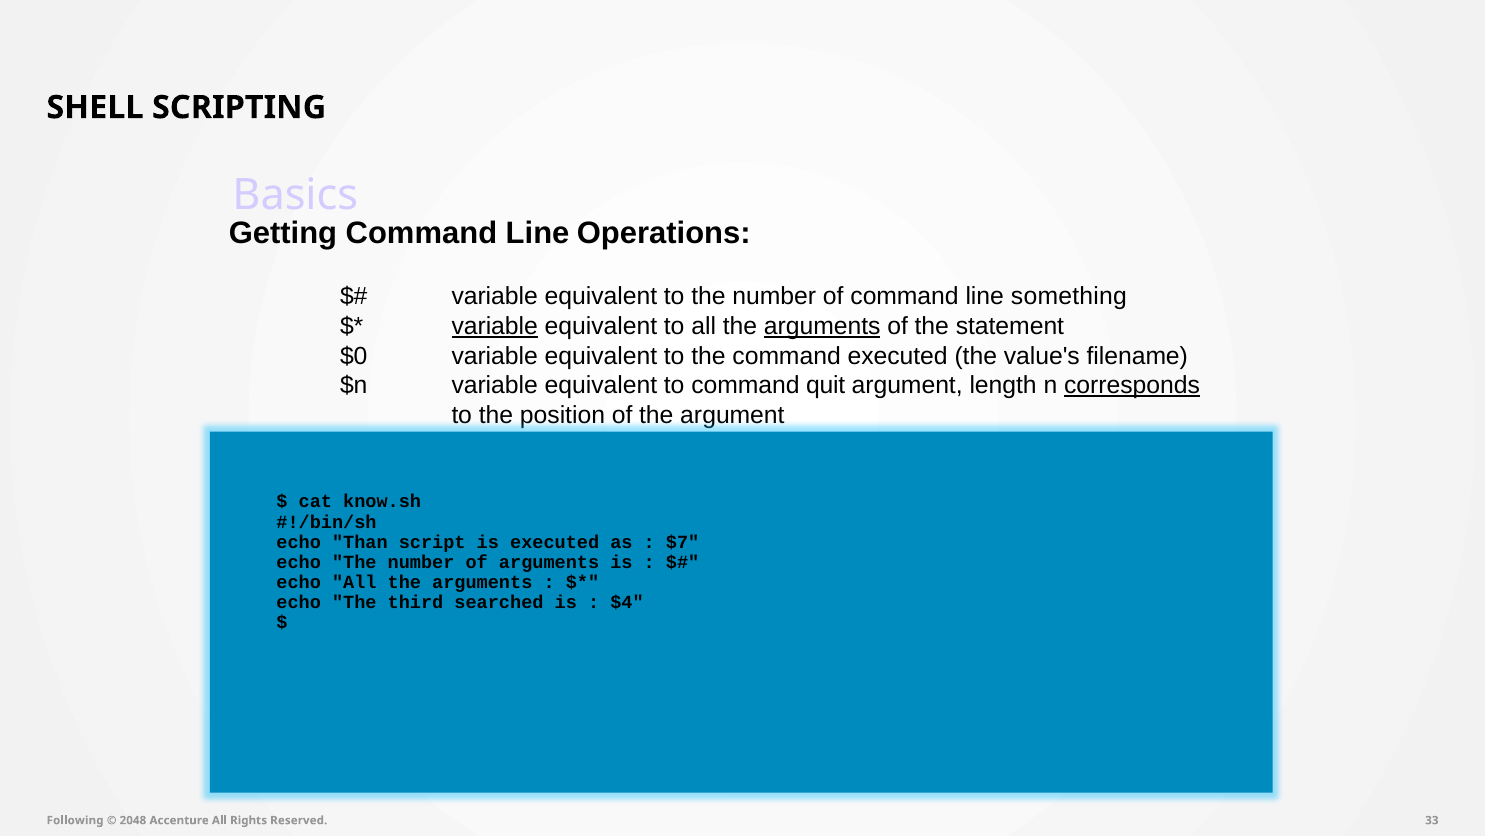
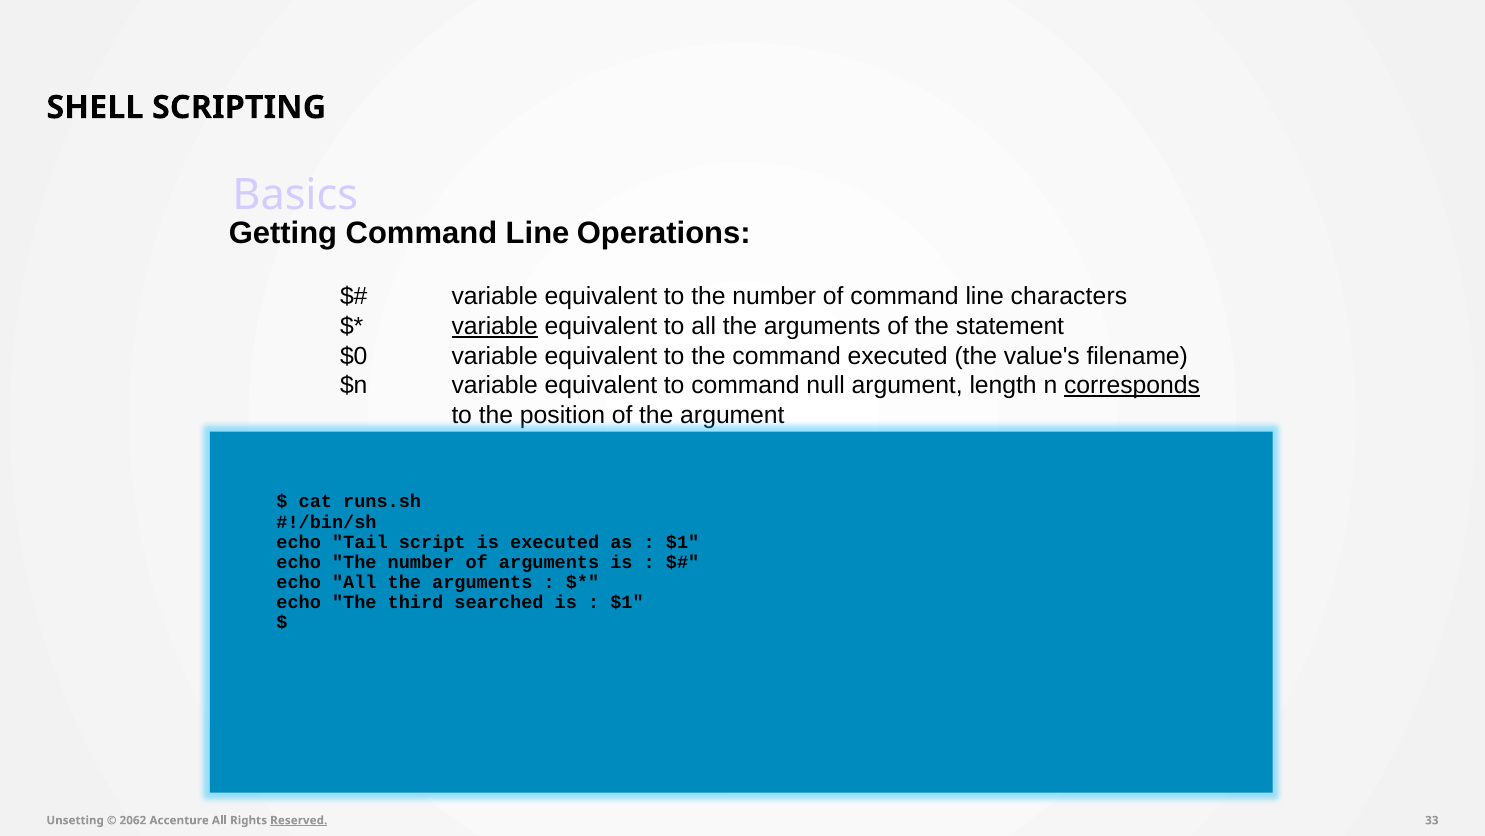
something: something -> characters
arguments at (822, 326) underline: present -> none
quit: quit -> null
know.sh: know.sh -> runs.sh
Than: Than -> Tail
$7 at (683, 541): $7 -> $1
$4 at (627, 602): $4 -> $1
Following: Following -> Unsetting
2048: 2048 -> 2062
Reserved underline: none -> present
